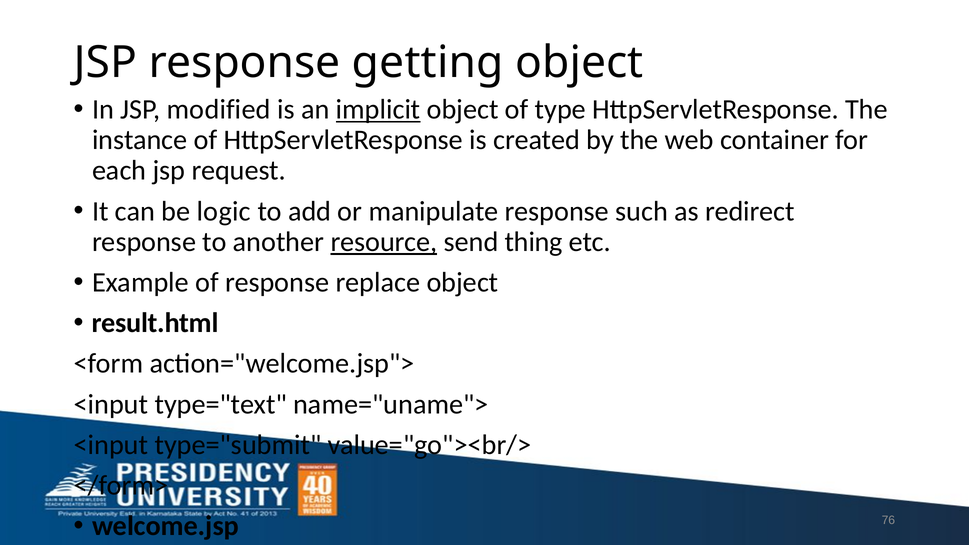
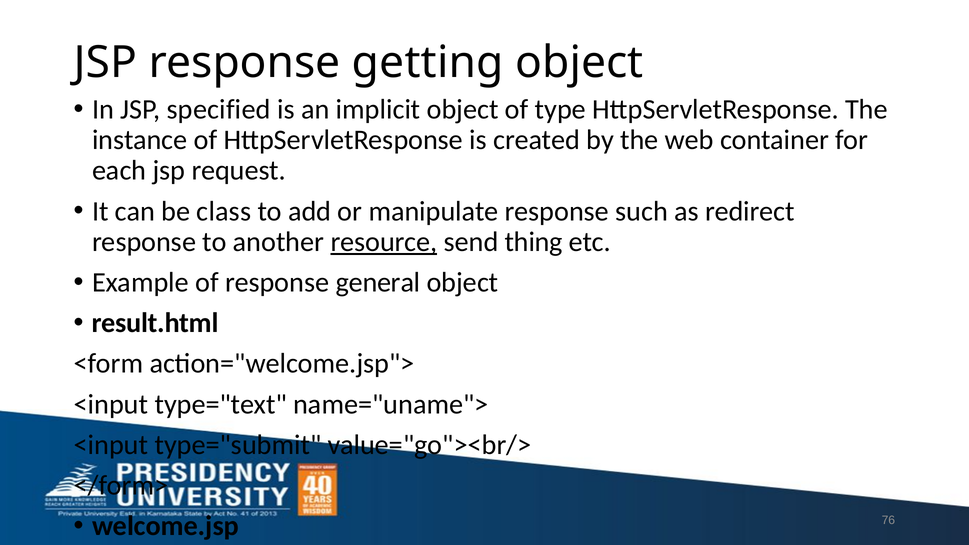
modified: modified -> specified
implicit underline: present -> none
logic: logic -> class
replace: replace -> general
